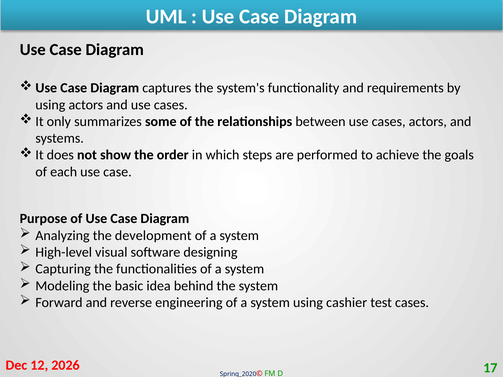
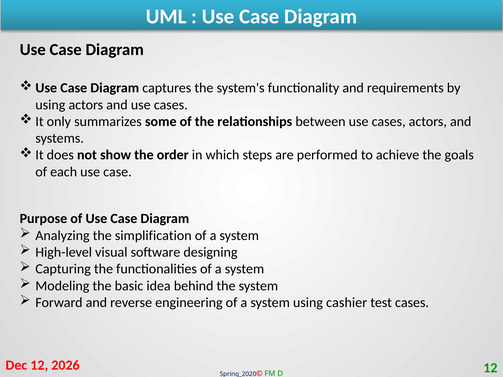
development: development -> simplification
17 at (490, 368): 17 -> 12
